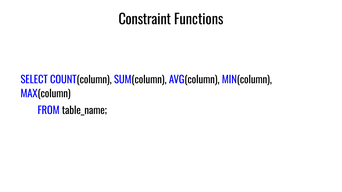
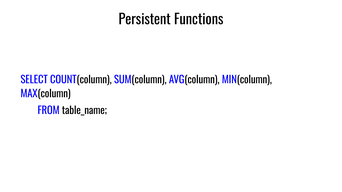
Constraint: Constraint -> Persistent
